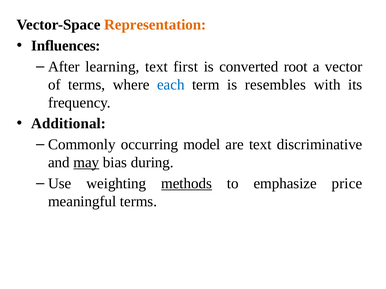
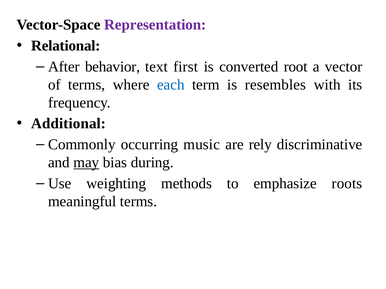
Representation colour: orange -> purple
Influences: Influences -> Relational
learning: learning -> behavior
model: model -> music
are text: text -> rely
methods underline: present -> none
price: price -> roots
